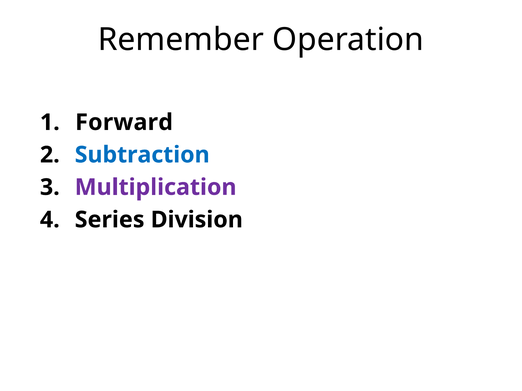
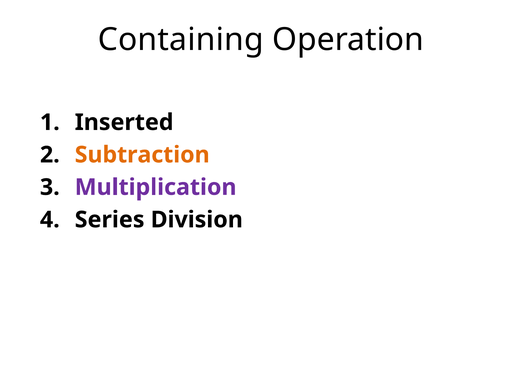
Remember: Remember -> Containing
Forward: Forward -> Inserted
Subtraction colour: blue -> orange
